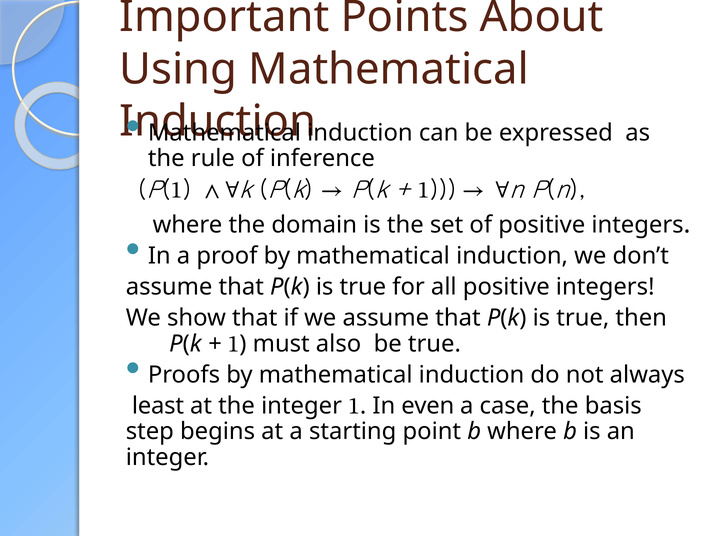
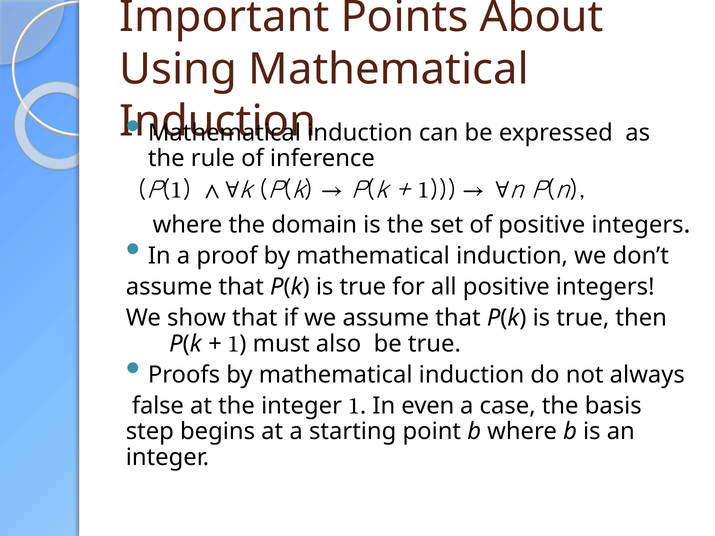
least: least -> false
